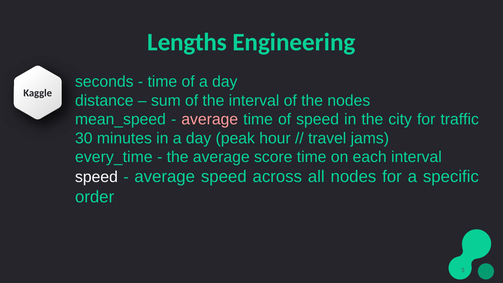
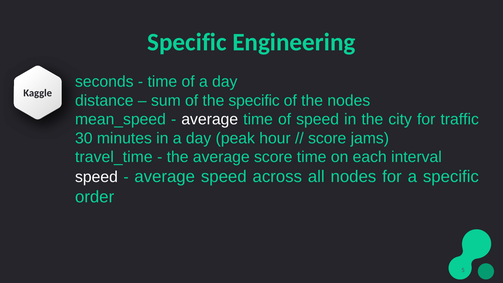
Lengths at (187, 42): Lengths -> Specific
the interval: interval -> specific
average at (210, 119) colour: pink -> white
travel at (327, 138): travel -> score
every_time: every_time -> travel_time
